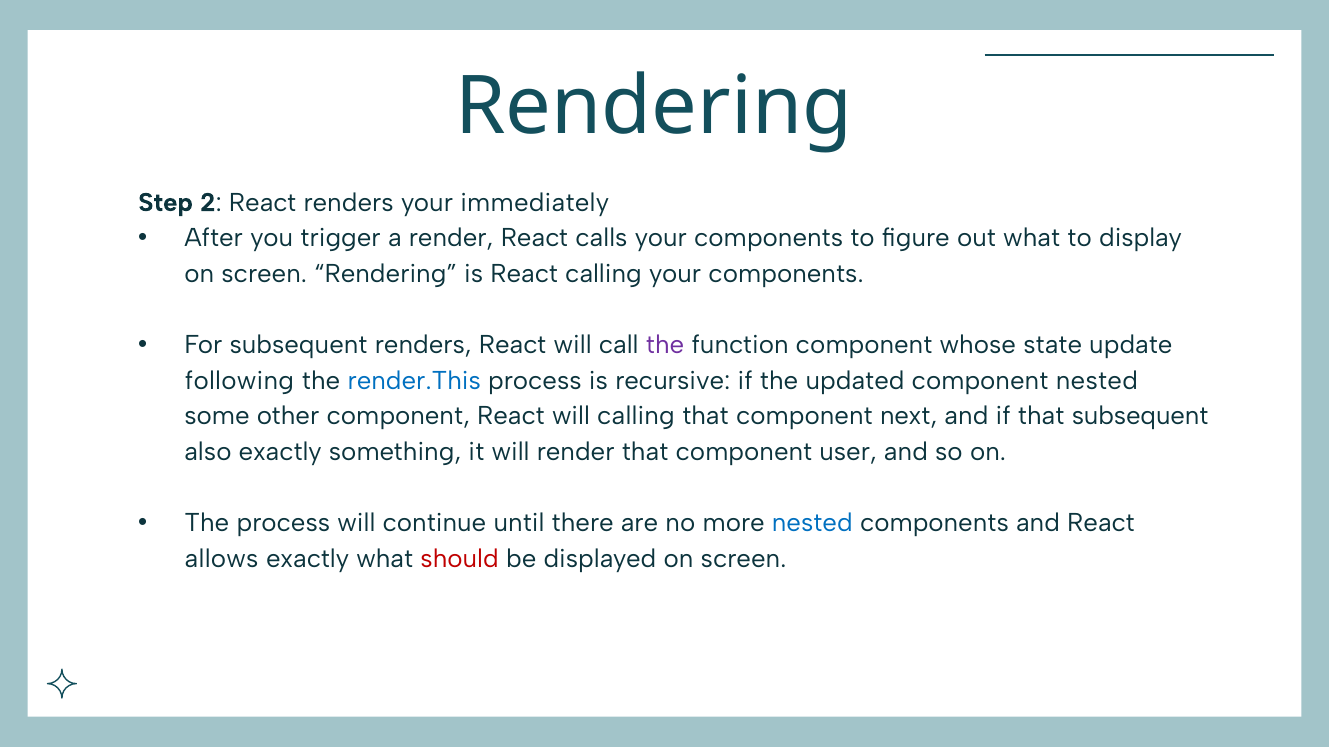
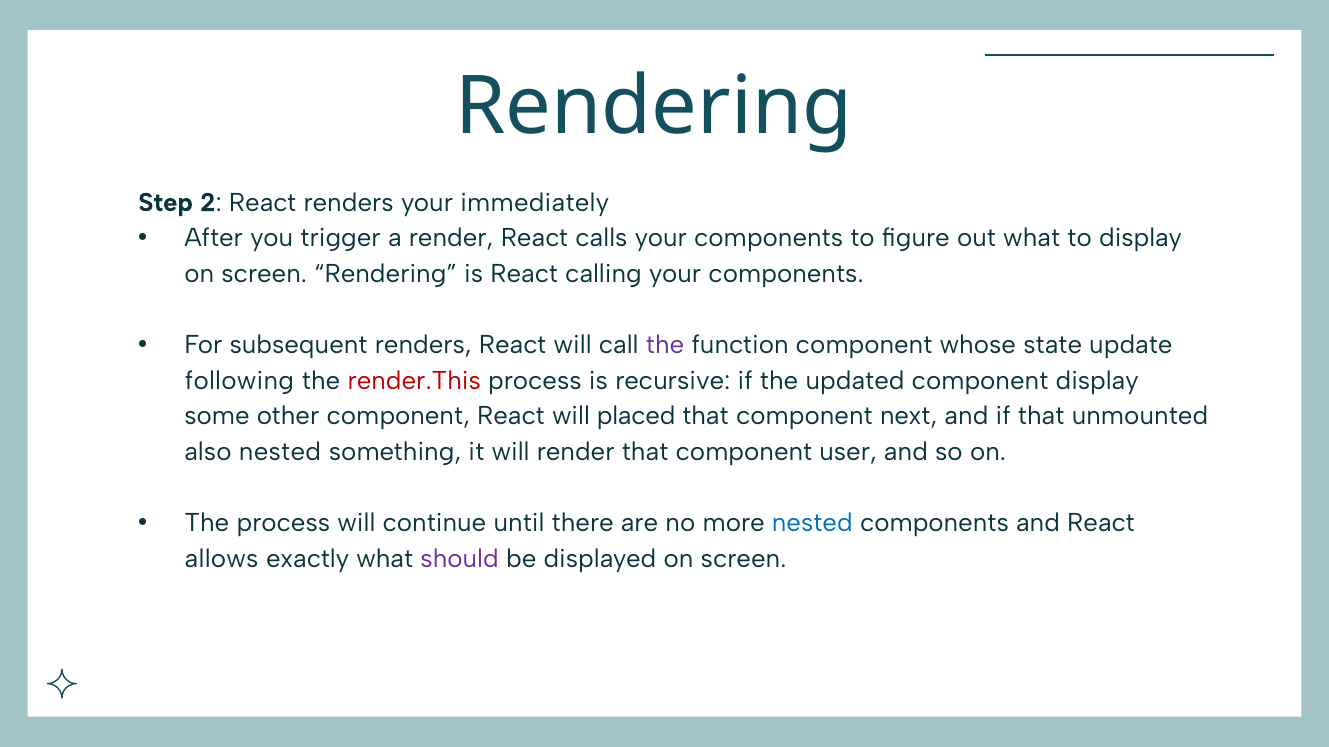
render.This colour: blue -> red
component nested: nested -> display
will calling: calling -> placed
that subsequent: subsequent -> unmounted
also exactly: exactly -> nested
should colour: red -> purple
